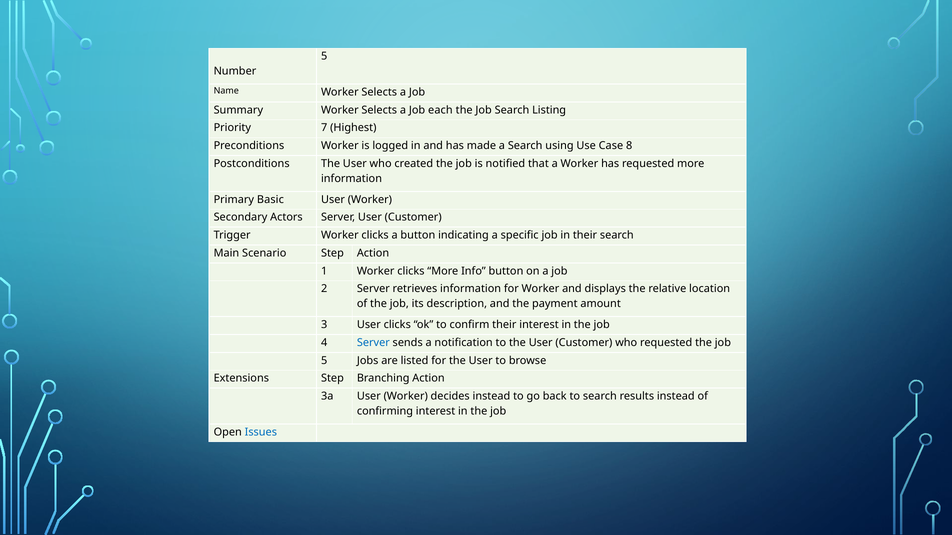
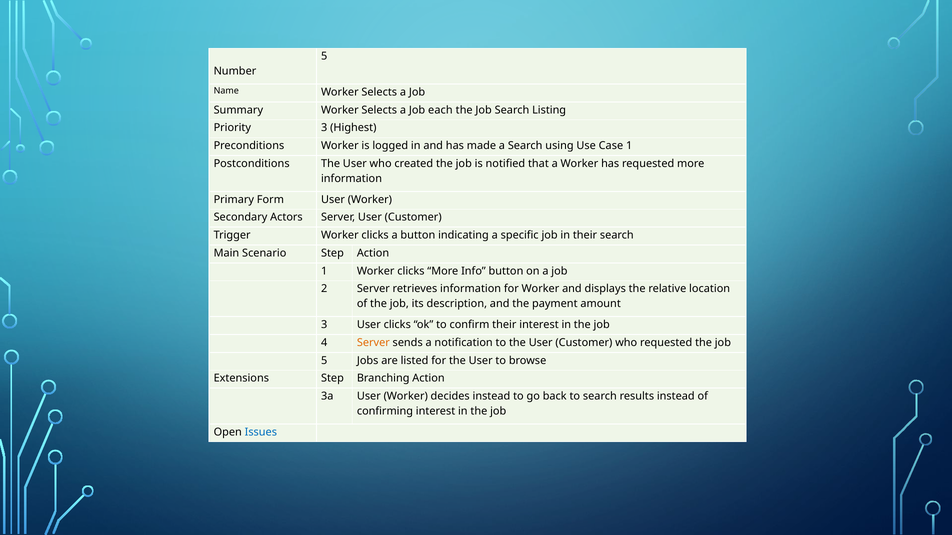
Priority 7: 7 -> 3
Case 8: 8 -> 1
Basic: Basic -> Form
Server at (373, 343) colour: blue -> orange
